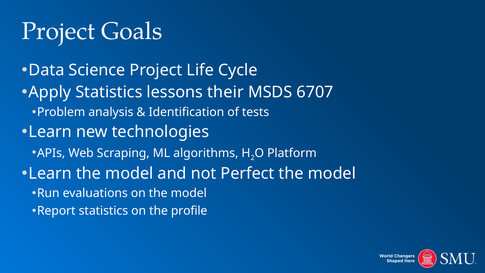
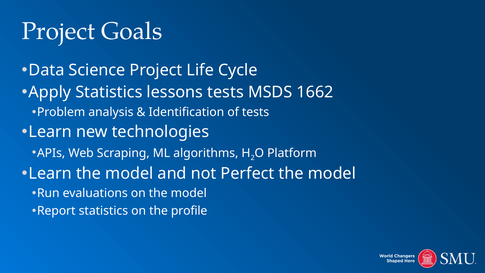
lessons their: their -> tests
6707: 6707 -> 1662
